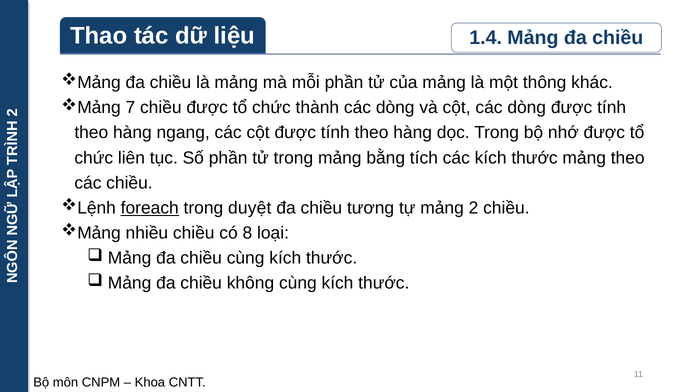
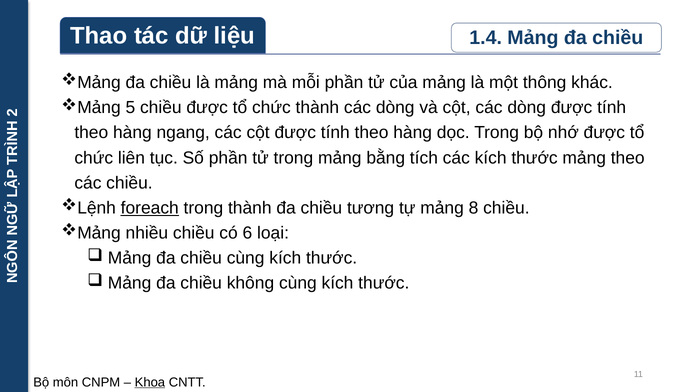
7: 7 -> 5
trong duyệt: duyệt -> thành
mảng 2: 2 -> 8
8: 8 -> 6
Khoa underline: none -> present
